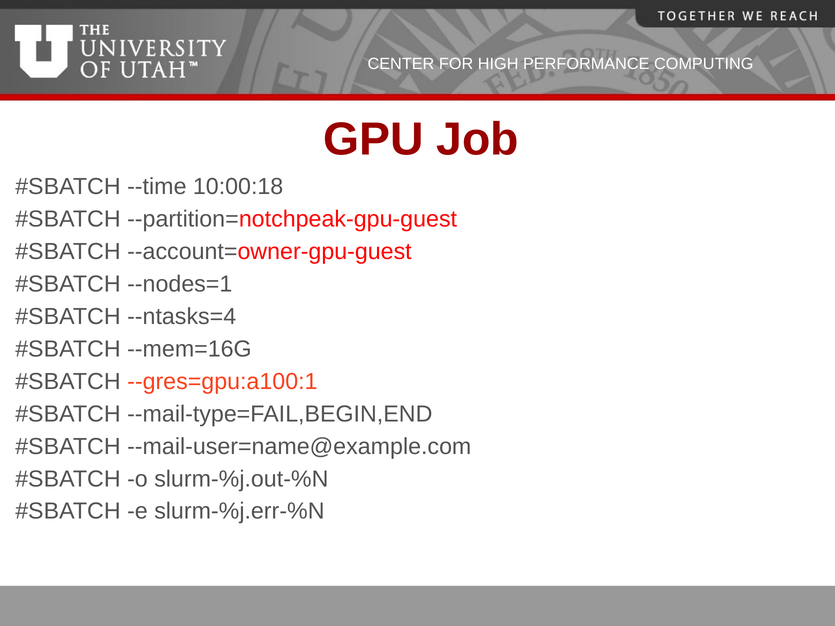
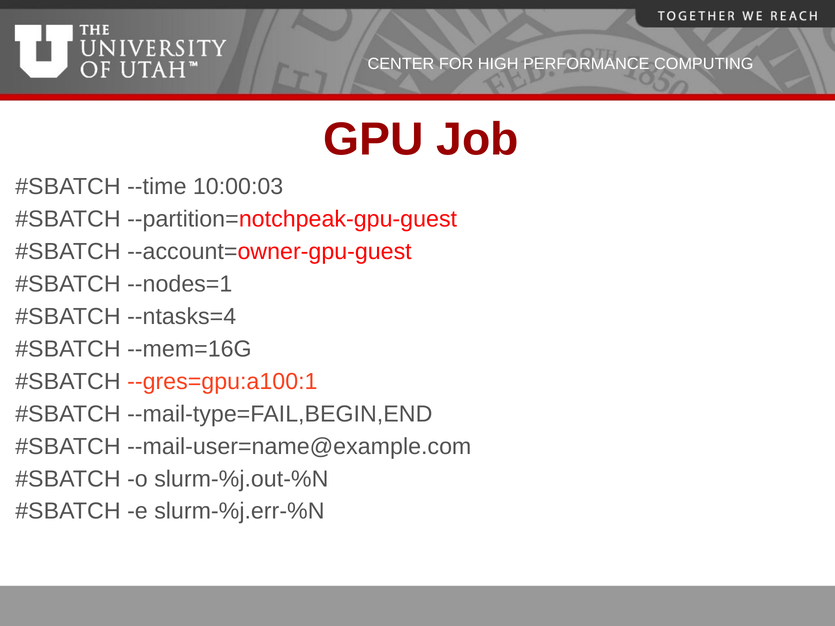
10:00:18: 10:00:18 -> 10:00:03
